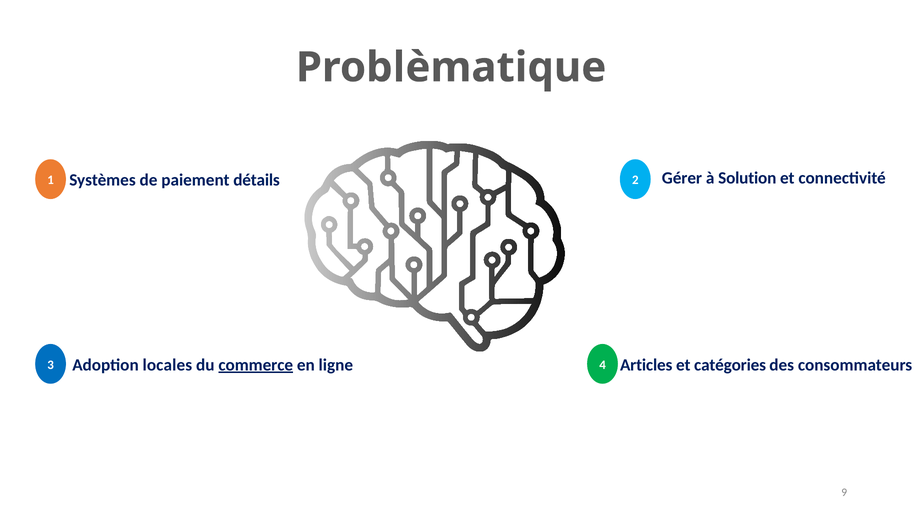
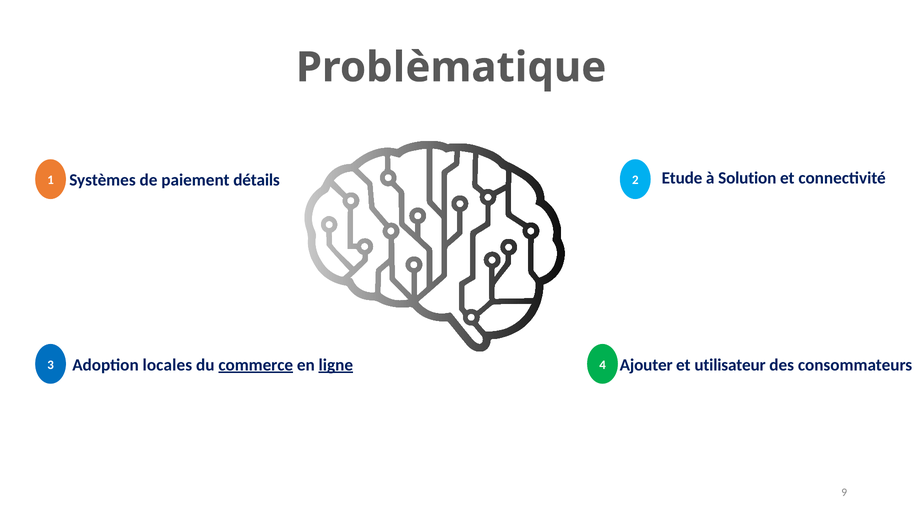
Gérer: Gérer -> Etude
ligne underline: none -> present
Articles: Articles -> Ajouter
catégories: catégories -> utilisateur
